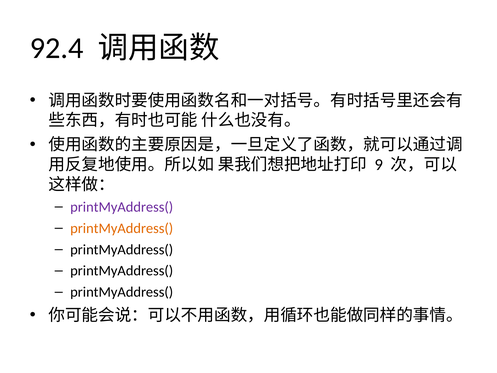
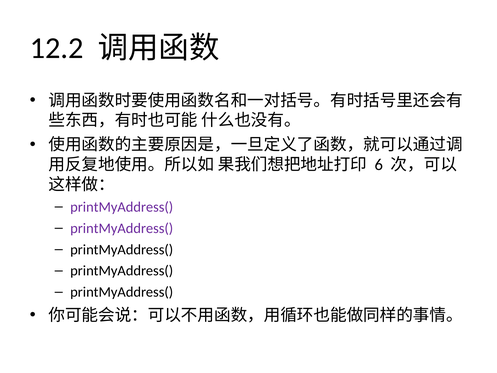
92.4: 92.4 -> 12.2
9: 9 -> 6
printMyAddress( at (122, 228) colour: orange -> purple
